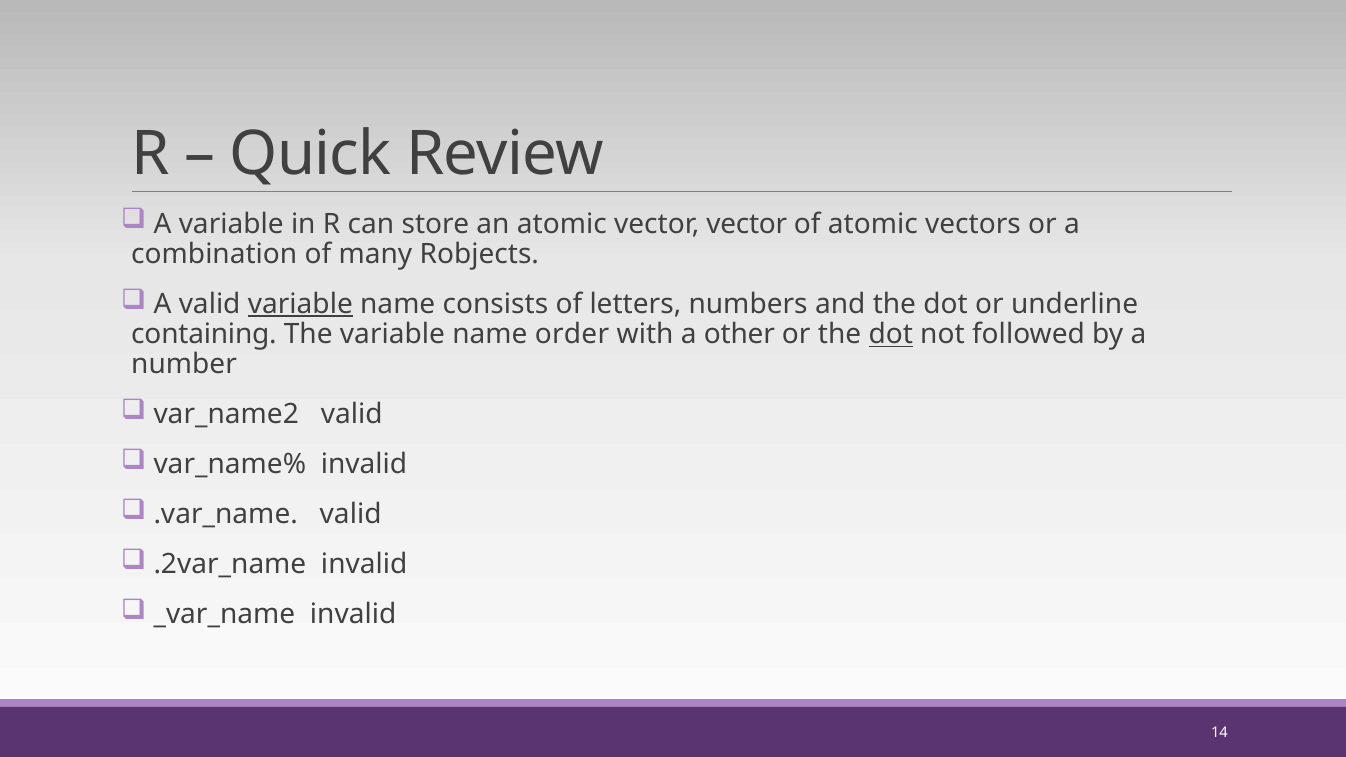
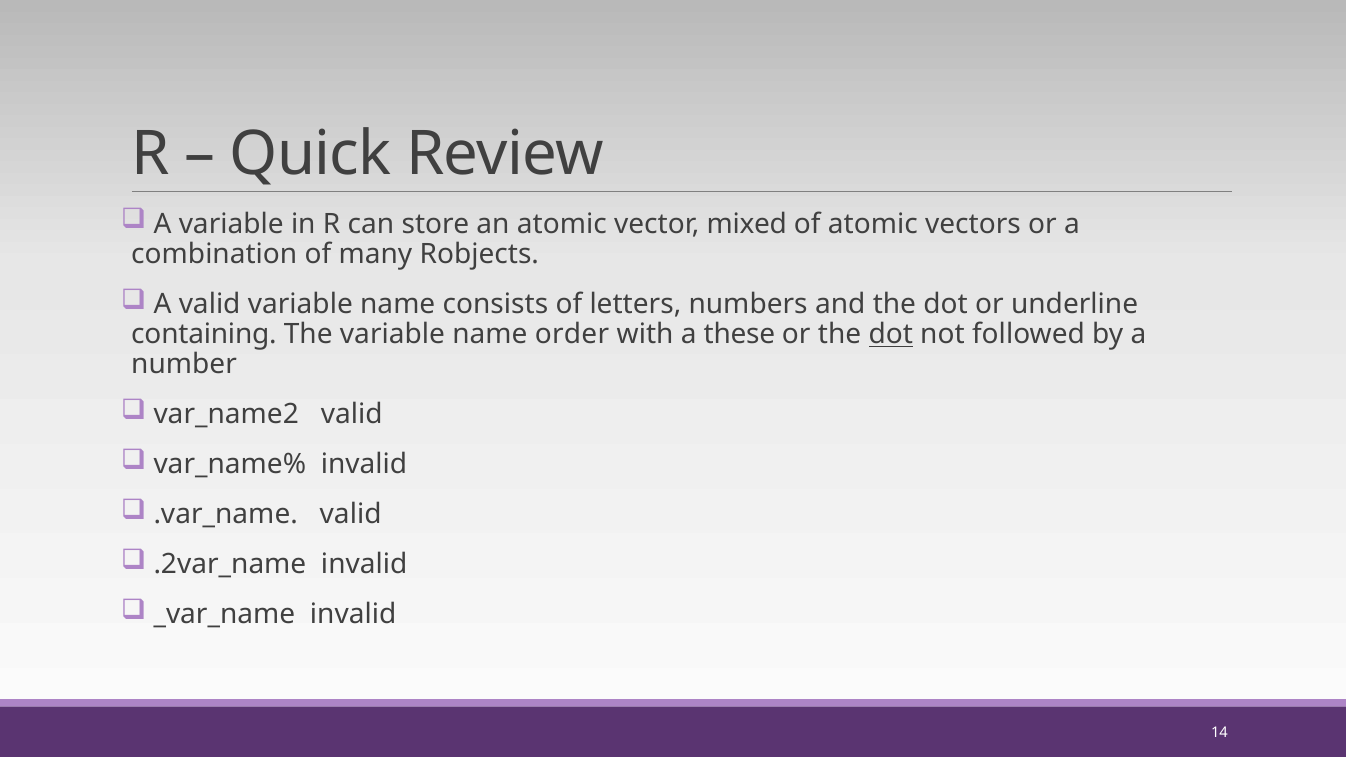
vector vector: vector -> mixed
variable at (300, 304) underline: present -> none
other: other -> these
